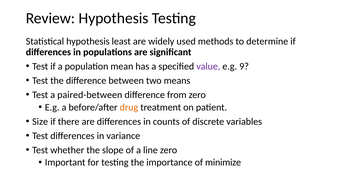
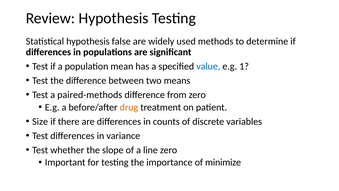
least: least -> false
value colour: purple -> blue
9: 9 -> 1
paired-between: paired-between -> paired-methods
